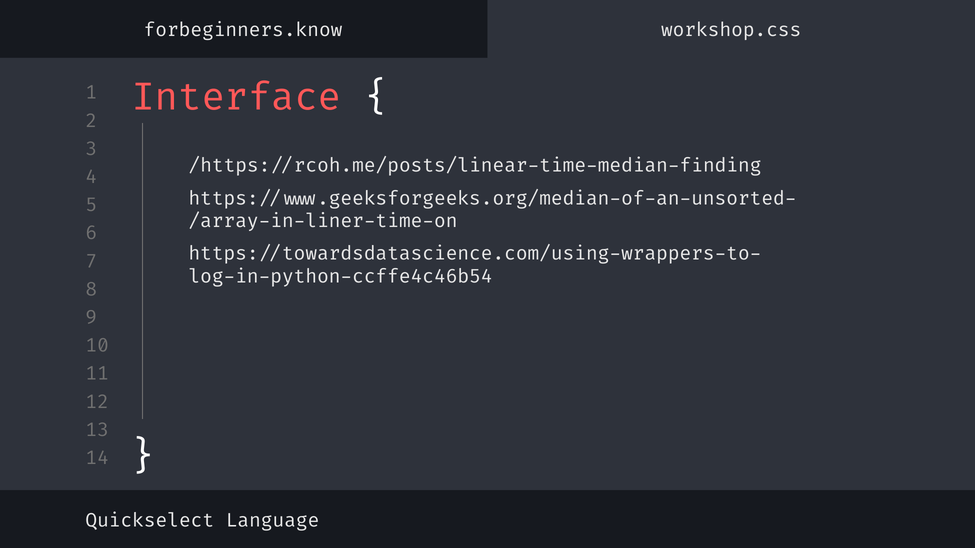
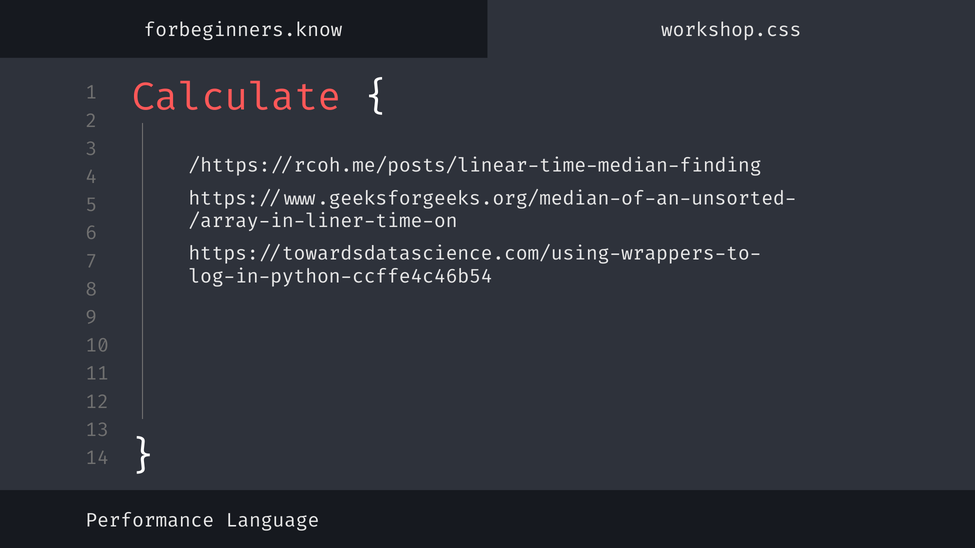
Interface: Interface -> Calculate
Quickselect: Quickselect -> Performance
